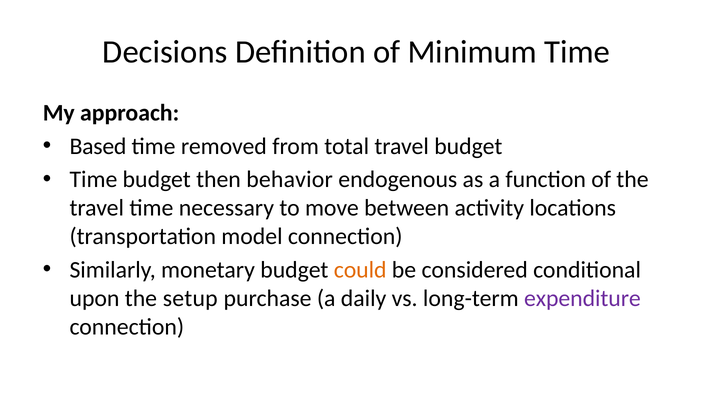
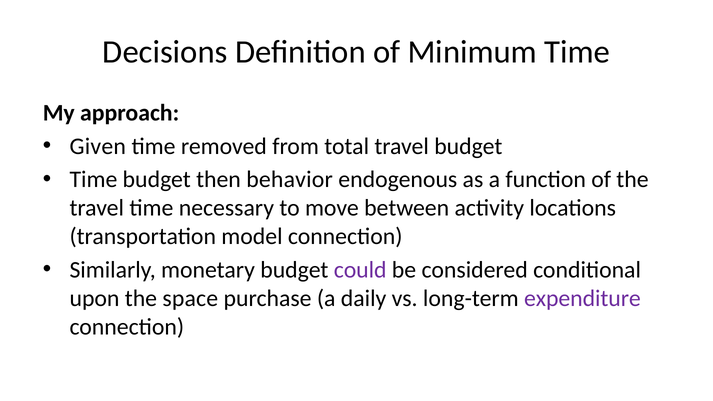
Based: Based -> Given
could colour: orange -> purple
setup: setup -> space
